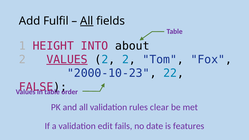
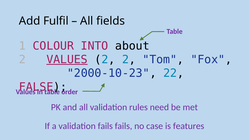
All at (87, 21) underline: present -> none
HEIGHT: HEIGHT -> COLOUR
clear: clear -> need
validation edit: edit -> fails
date: date -> case
